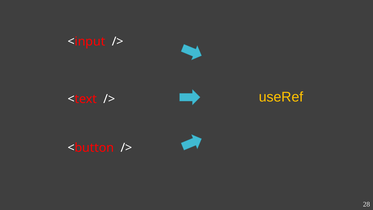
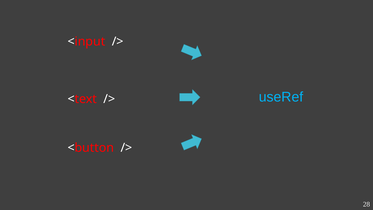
useRef colour: yellow -> light blue
